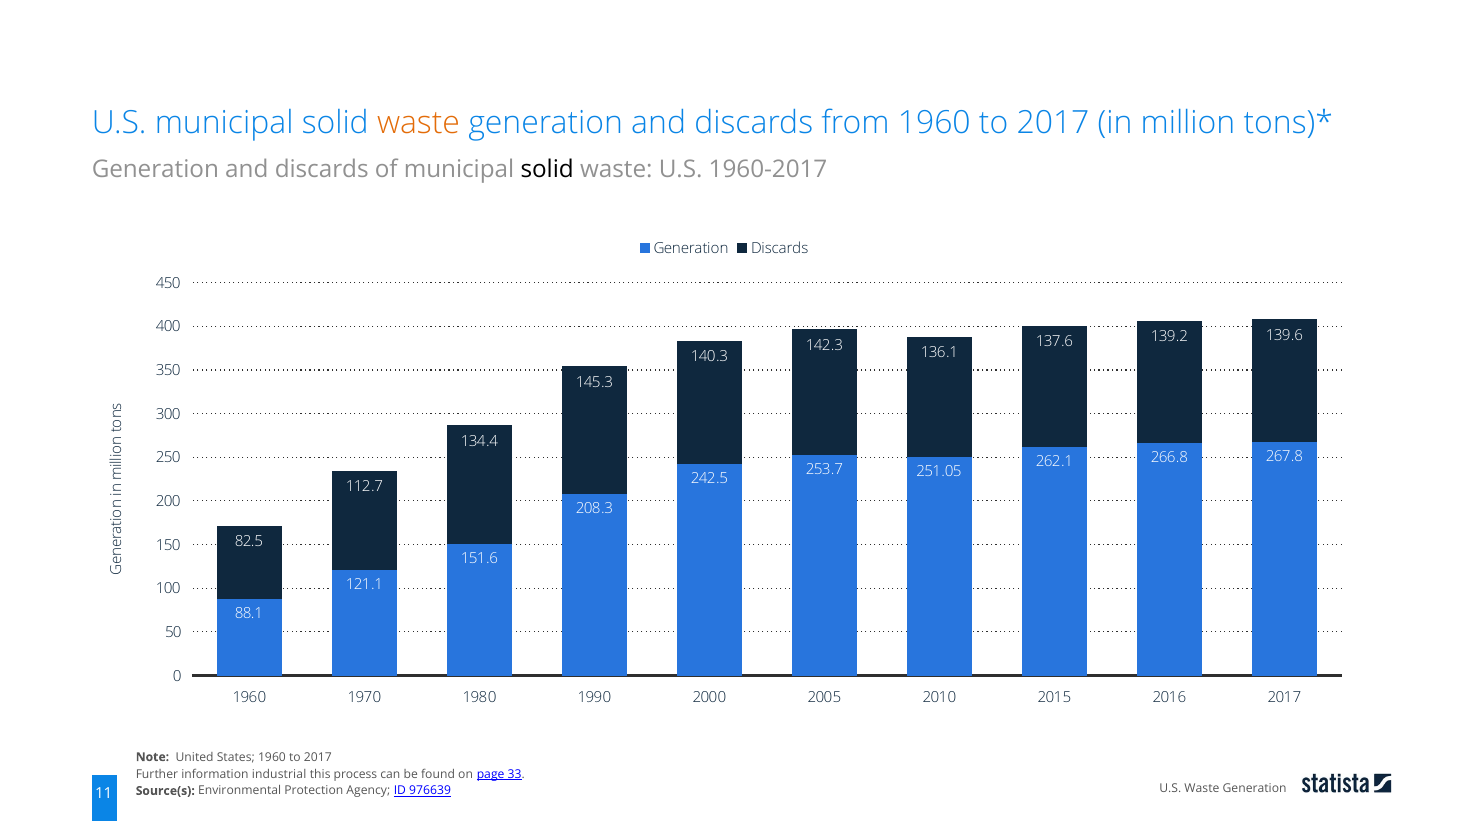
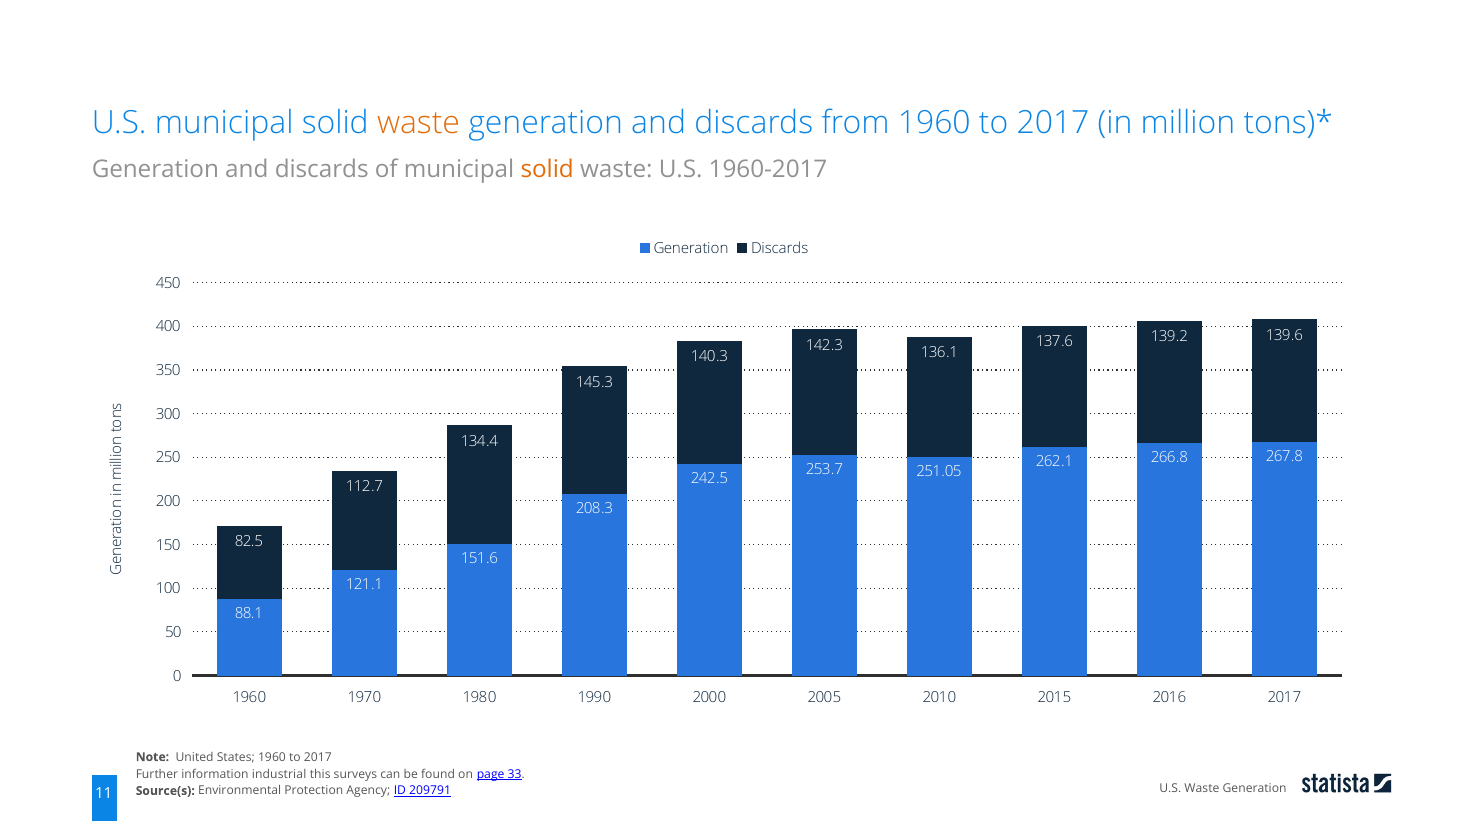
solid at (547, 169) colour: black -> orange
process: process -> surveys
976639: 976639 -> 209791
